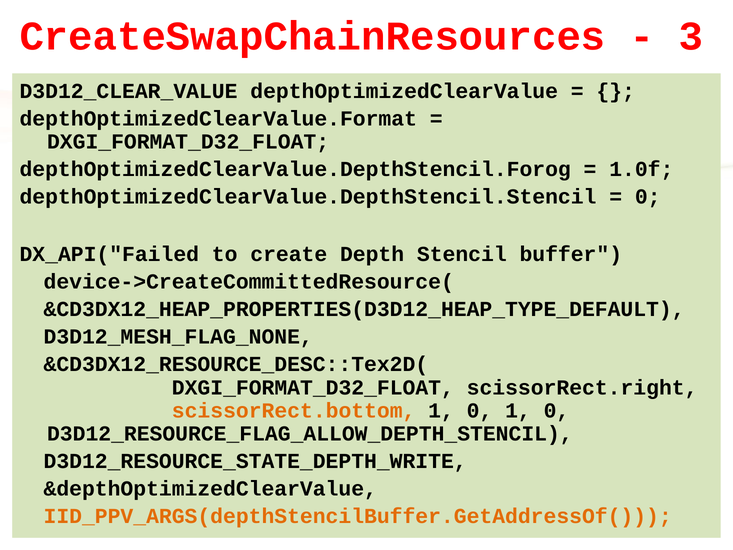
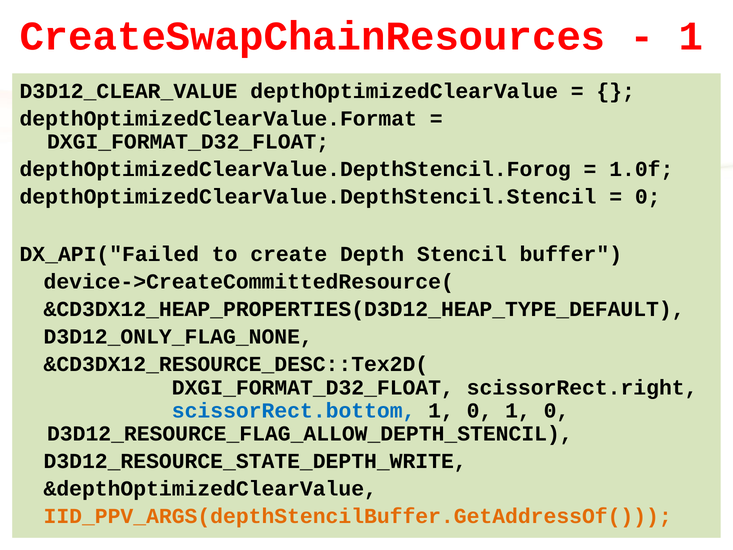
3 at (691, 36): 3 -> 1
D3D12_MESH_FLAG_NONE: D3D12_MESH_FLAG_NONE -> D3D12_ONLY_FLAG_NONE
scissorRect.bottom colour: orange -> blue
